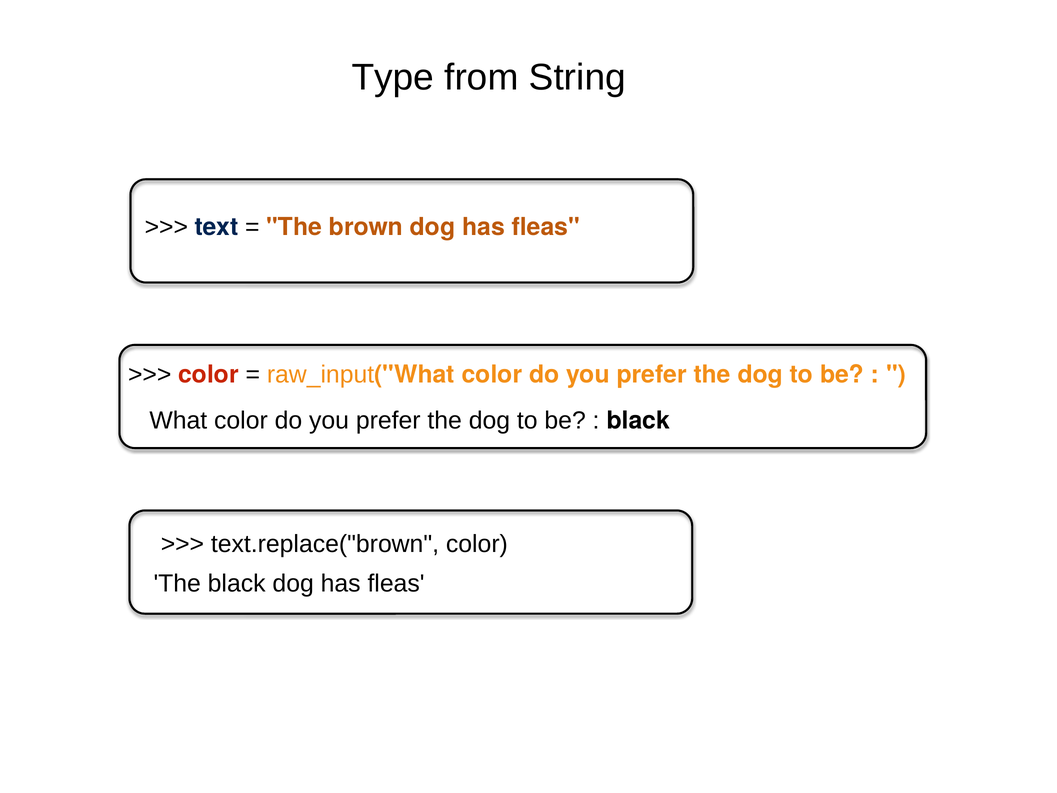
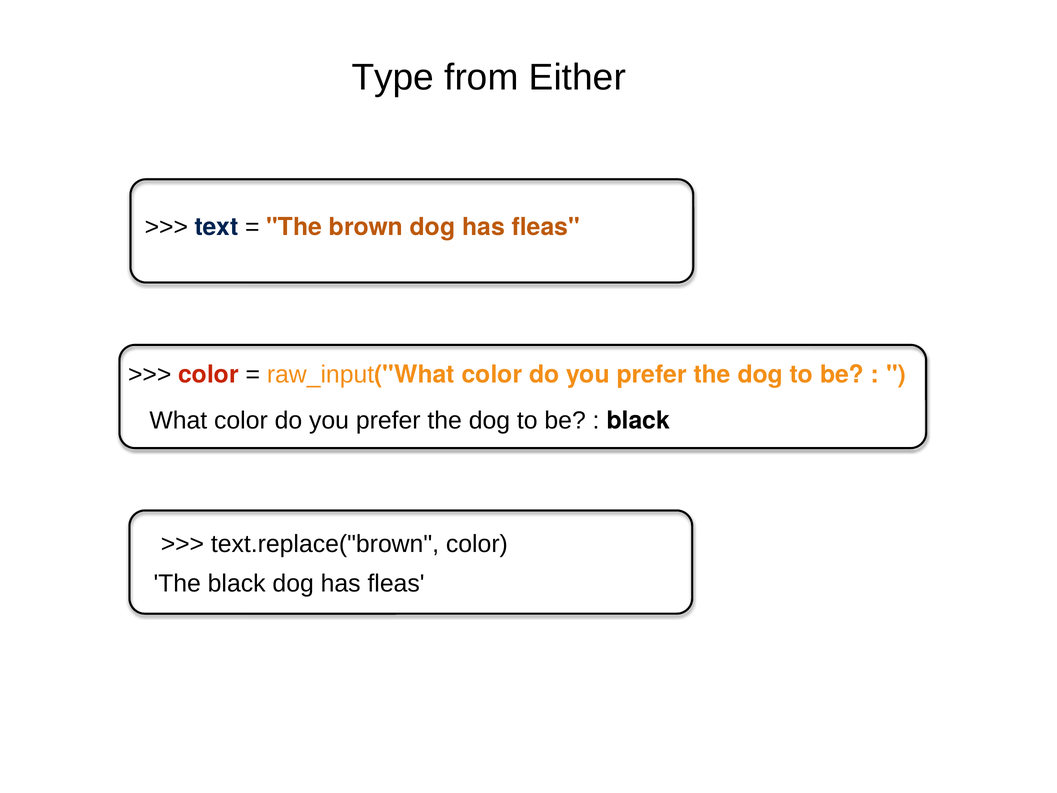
String: String -> Either
